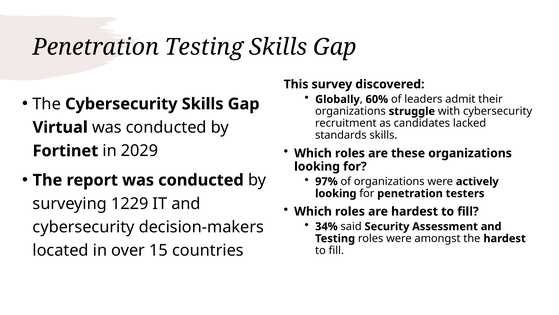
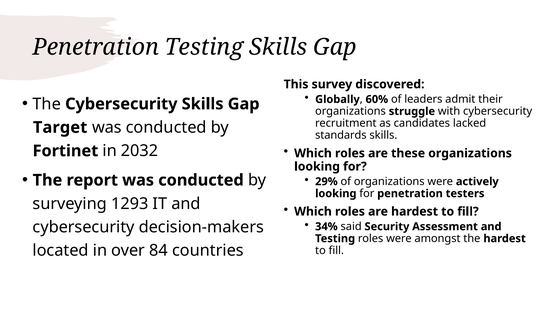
Virtual: Virtual -> Target
2029: 2029 -> 2032
97%: 97% -> 29%
1229: 1229 -> 1293
15: 15 -> 84
